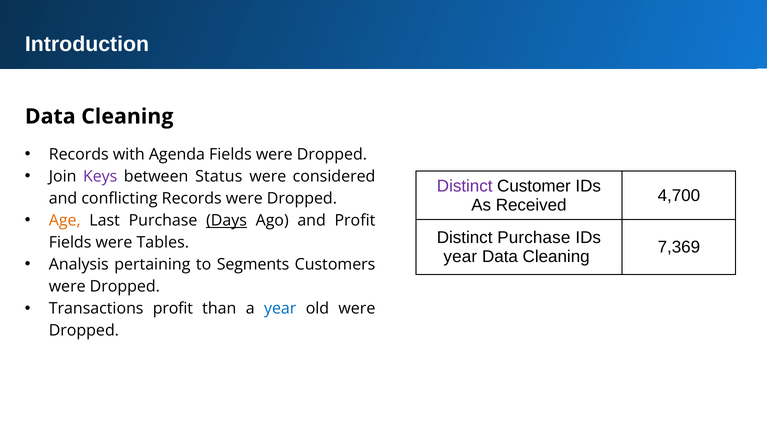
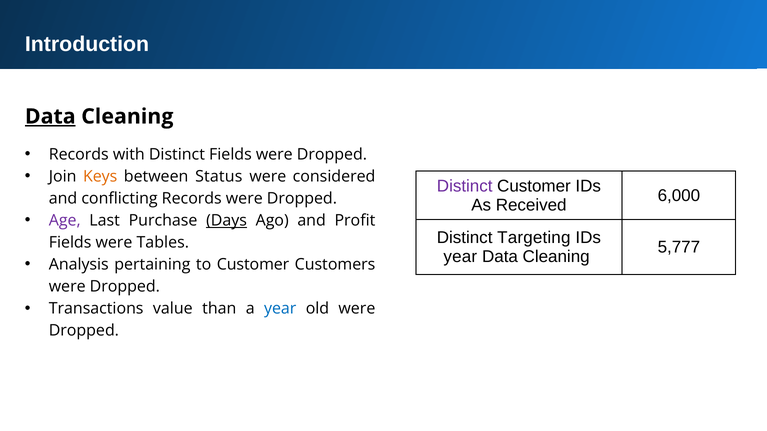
Data at (50, 117) underline: none -> present
with Agenda: Agenda -> Distinct
Keys colour: purple -> orange
4,700: 4,700 -> 6,000
Age colour: orange -> purple
Distinct Purchase: Purchase -> Targeting
7,369: 7,369 -> 5,777
to Segments: Segments -> Customer
Transactions profit: profit -> value
